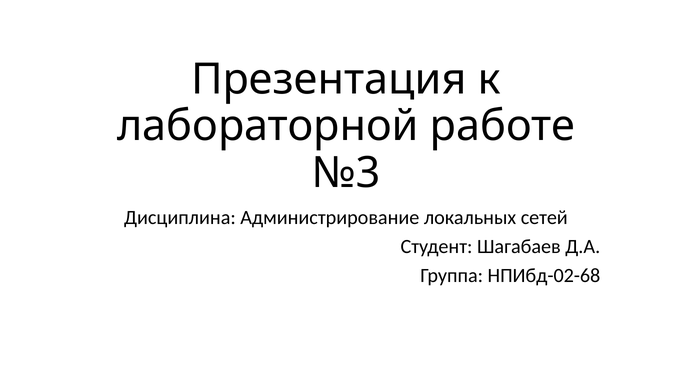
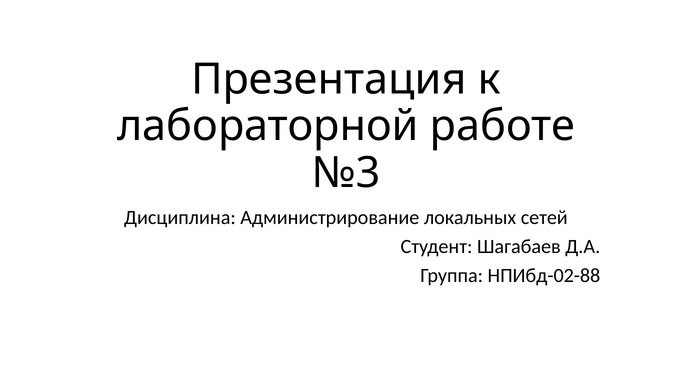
НПИбд-02-68: НПИбд-02-68 -> НПИбд-02-88
